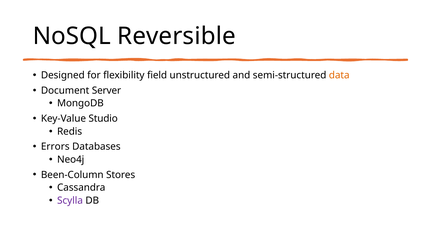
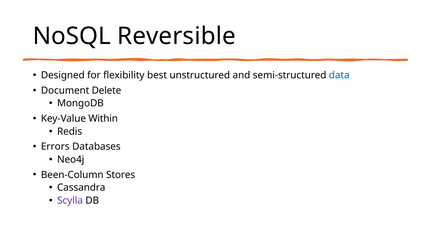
field: field -> best
data colour: orange -> blue
Server: Server -> Delete
Studio: Studio -> Within
